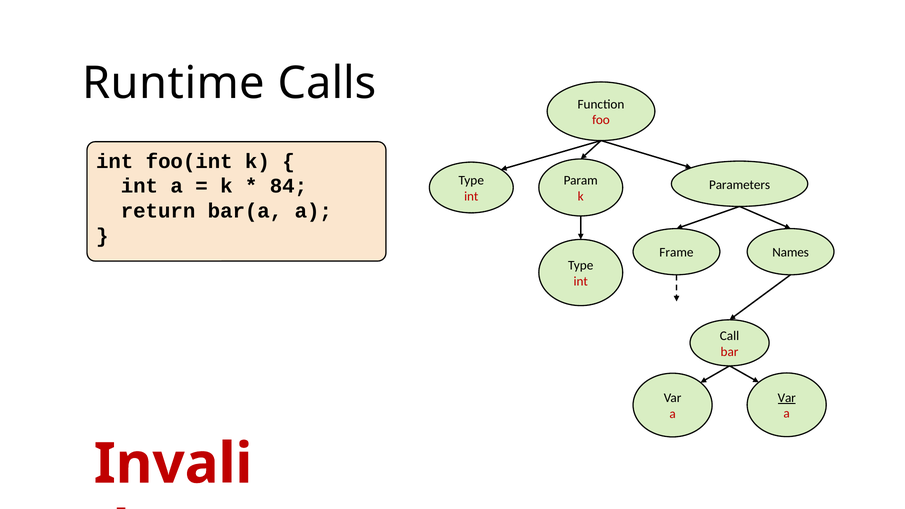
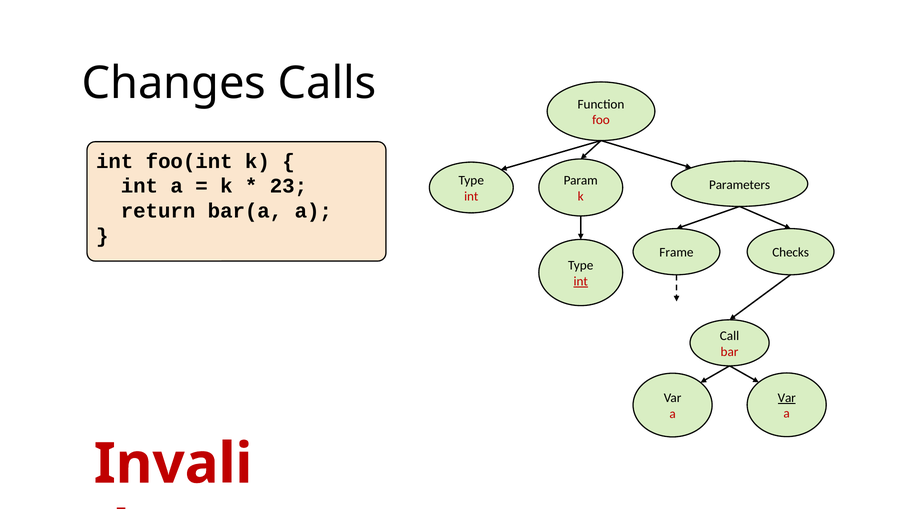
Runtime: Runtime -> Changes
84: 84 -> 23
Names: Names -> Checks
int at (581, 281) underline: none -> present
